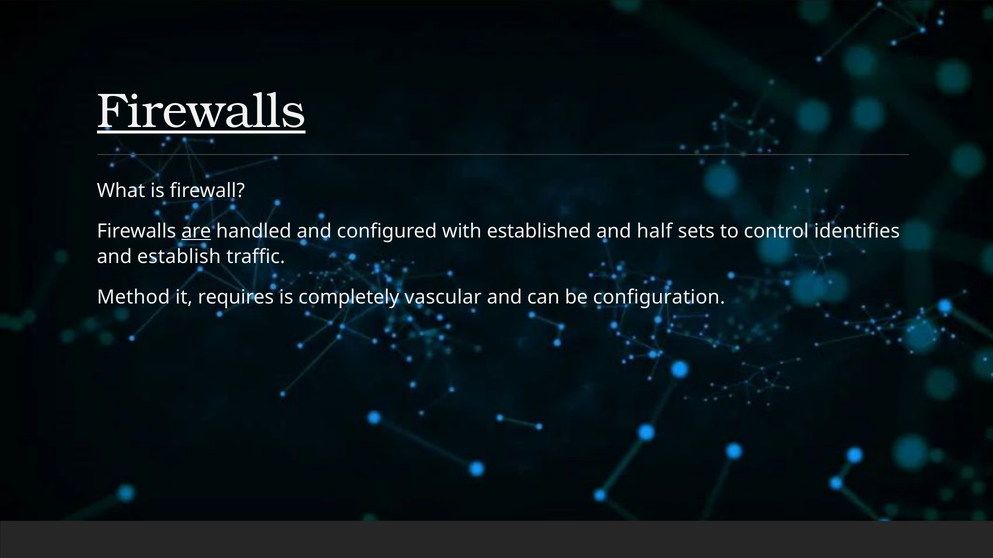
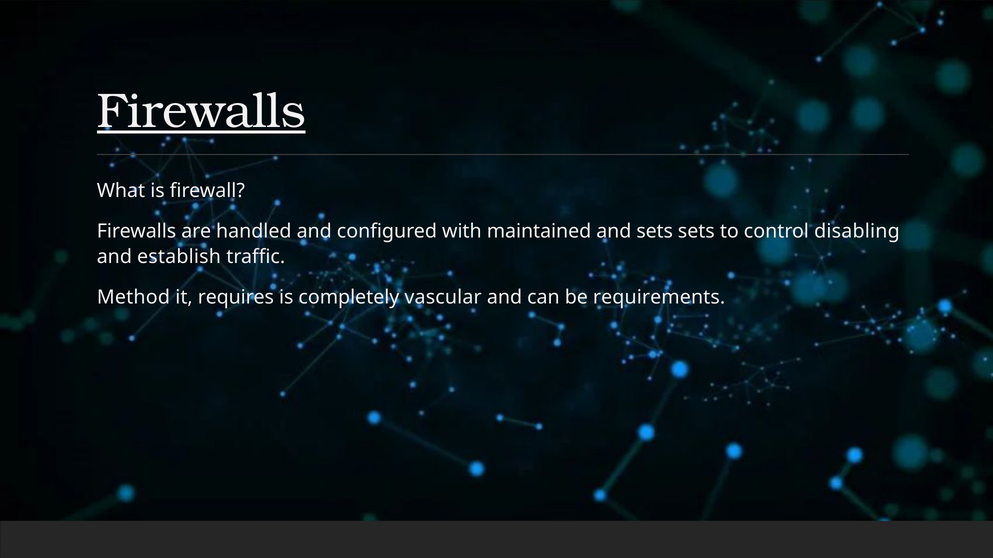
are underline: present -> none
established: established -> maintained
and half: half -> sets
identifies: identifies -> disabling
configuration: configuration -> requirements
